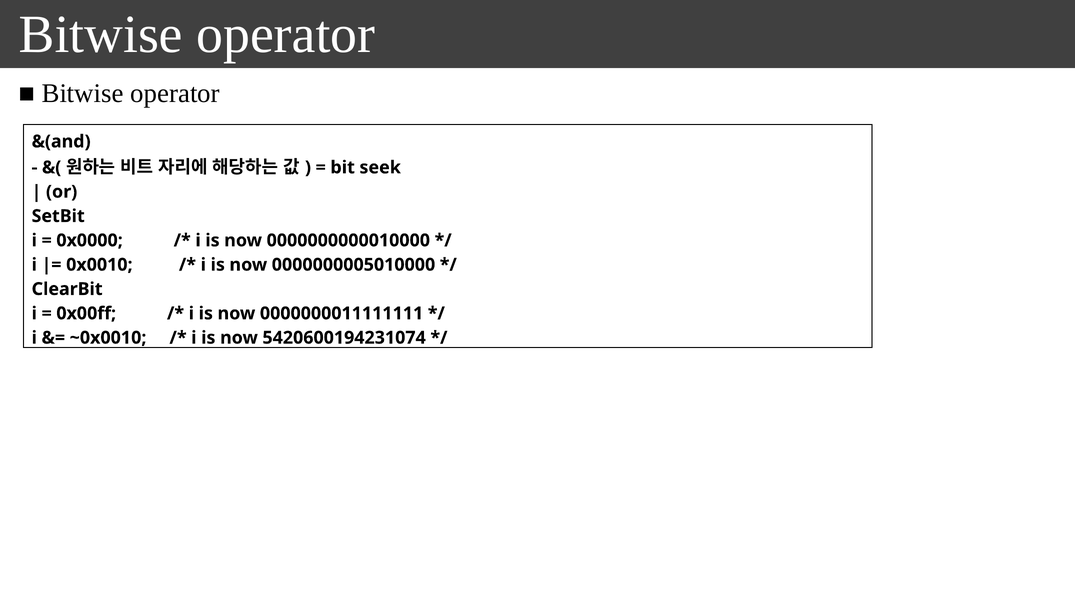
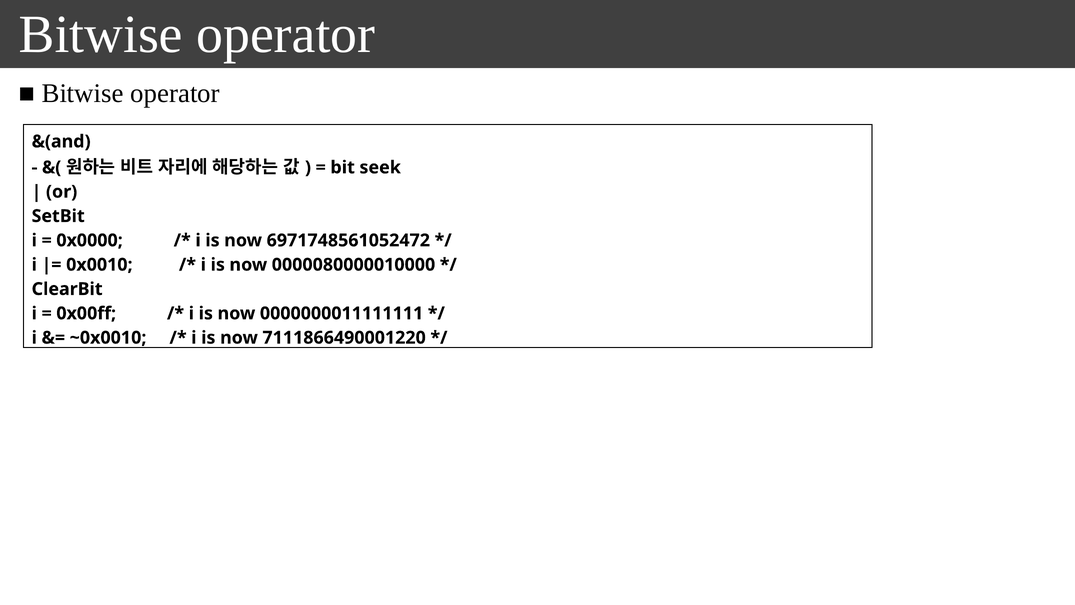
0000000000010000: 0000000000010000 -> 6971748561052472
0000000005010000: 0000000005010000 -> 0000080000010000
5420600194231074: 5420600194231074 -> 7111866490001220
